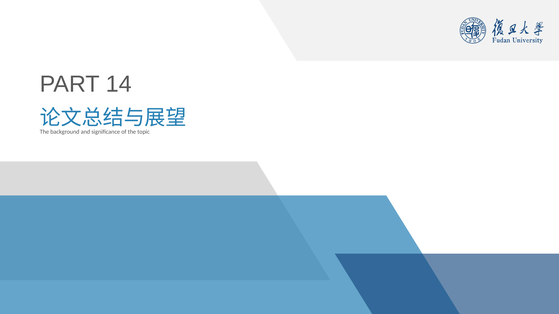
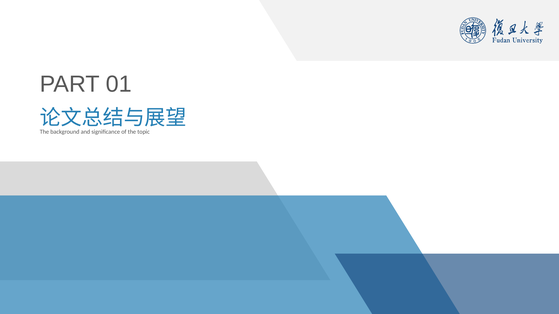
14: 14 -> 01
